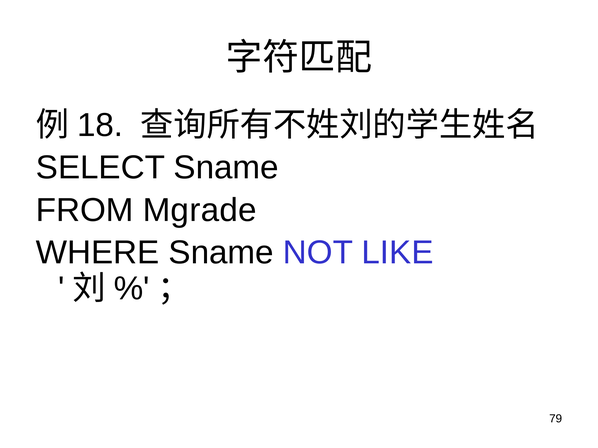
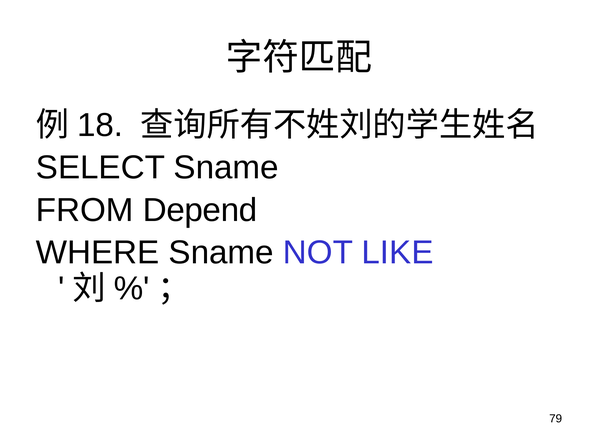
Mgrade: Mgrade -> Depend
